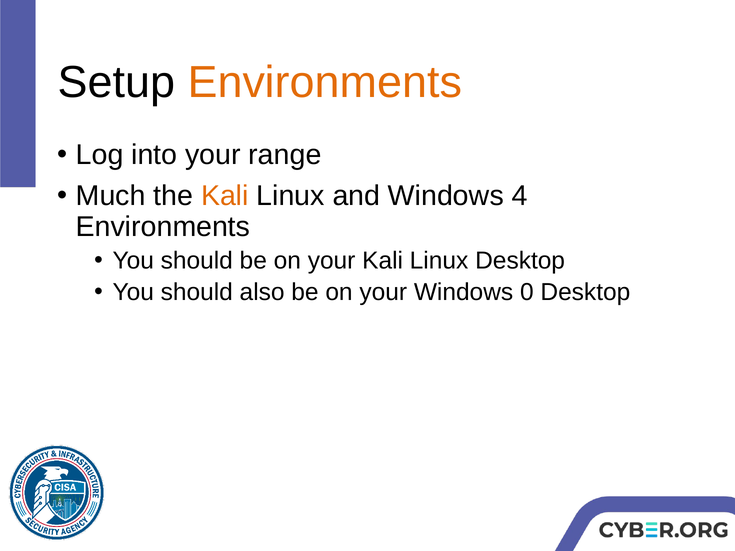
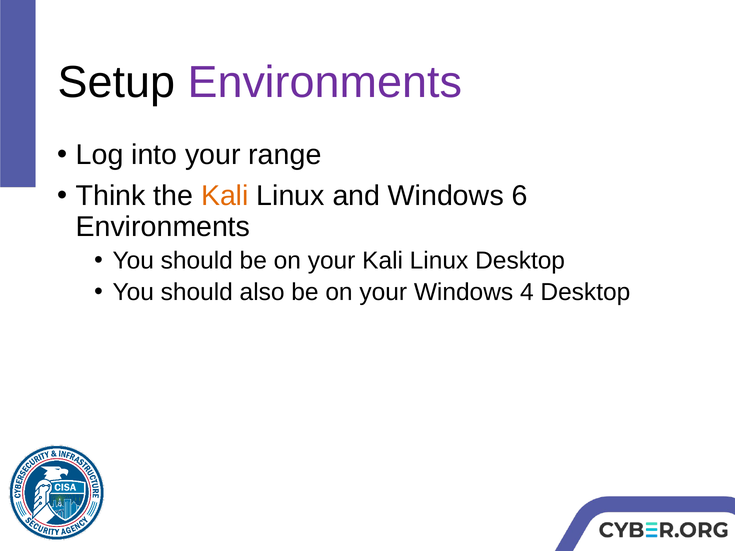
Environments at (325, 82) colour: orange -> purple
Much: Much -> Think
4: 4 -> 6
0: 0 -> 4
